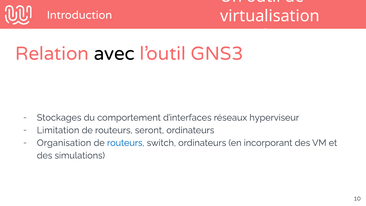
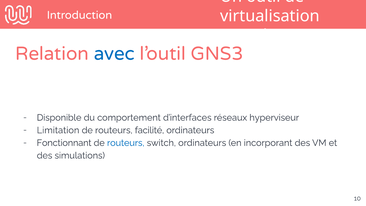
avec colour: black -> blue
Stockages: Stockages -> Disponible
seront: seront -> facilité
Organisation: Organisation -> Fonctionnant
